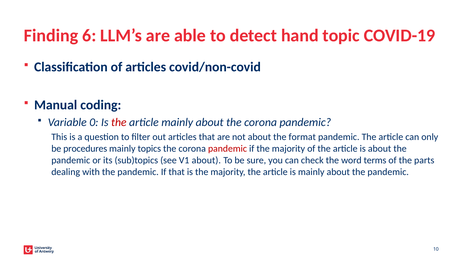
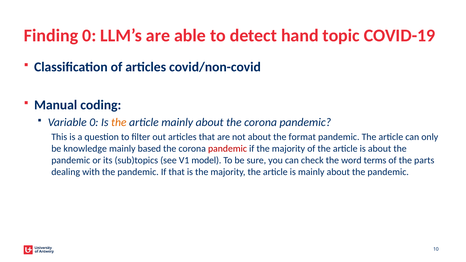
Finding 6: 6 -> 0
the at (119, 122) colour: red -> orange
procedures: procedures -> knowledge
topics: topics -> based
V1 about: about -> model
